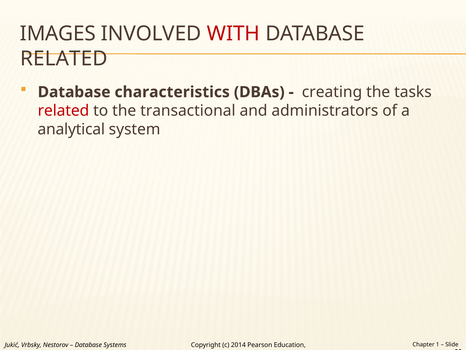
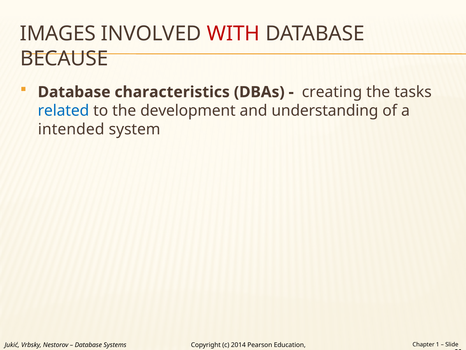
RELATED at (64, 59): RELATED -> BECAUSE
related at (63, 111) colour: red -> blue
transactional: transactional -> development
administrators: administrators -> understanding
analytical: analytical -> intended
